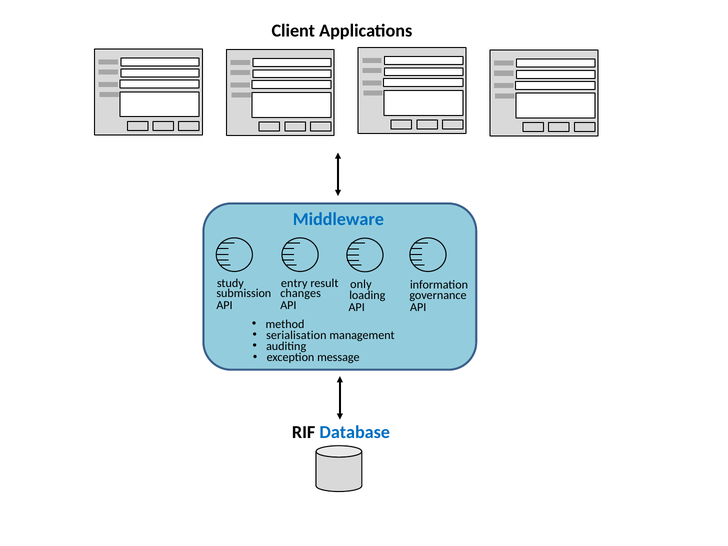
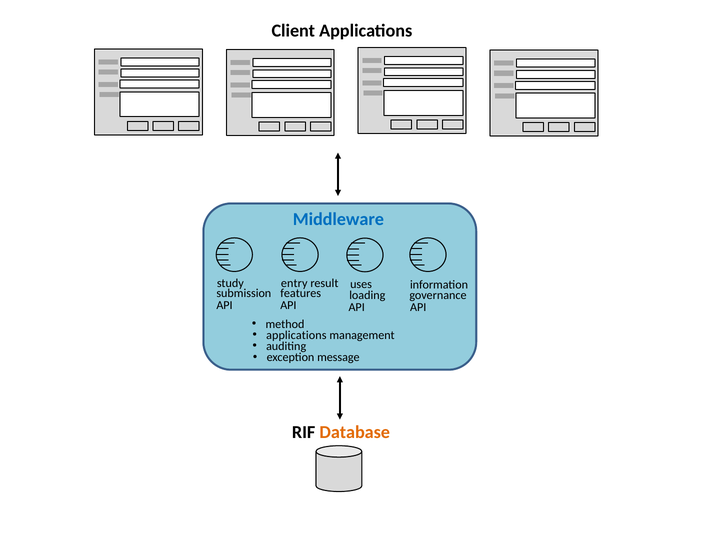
only: only -> uses
changes: changes -> features
serialisation at (296, 335): serialisation -> applications
Database colour: blue -> orange
